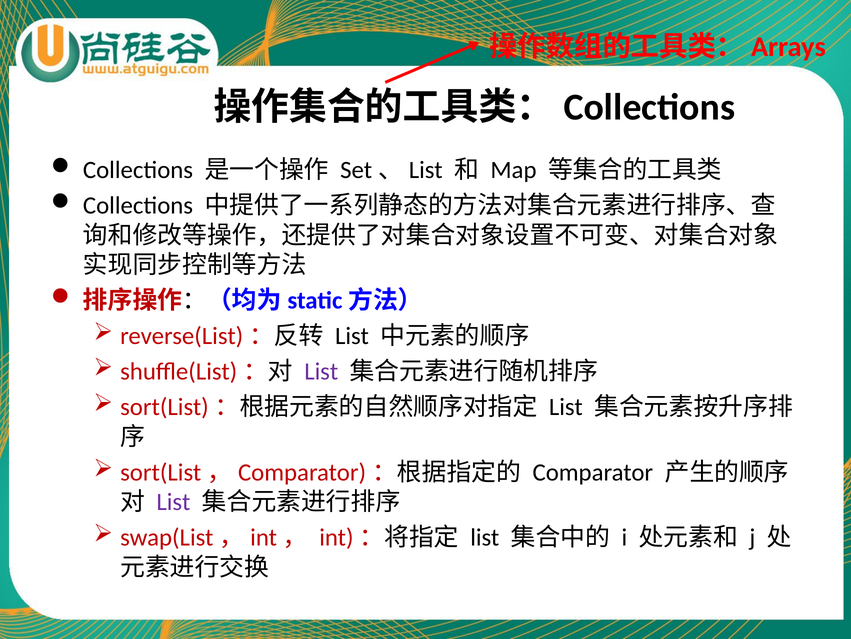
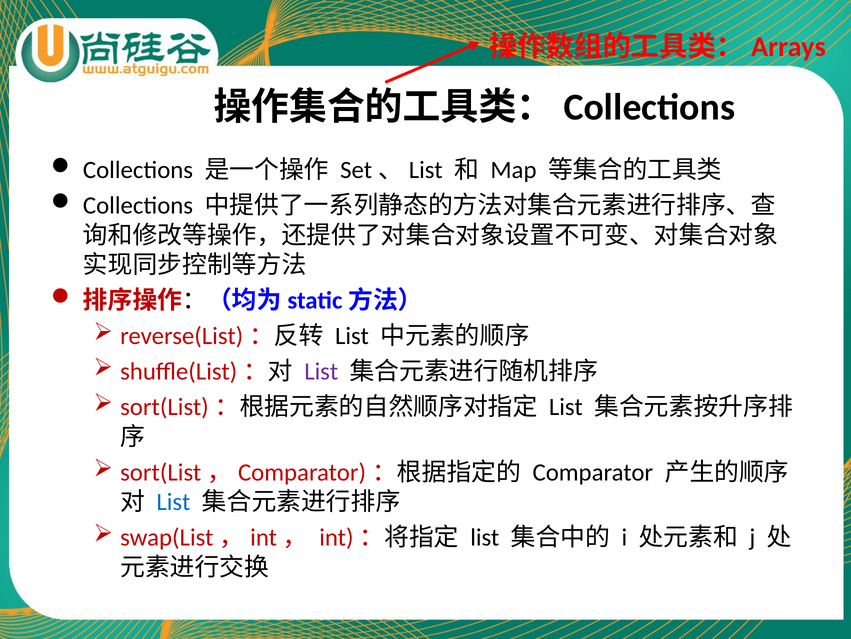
List at (173, 502) colour: purple -> blue
